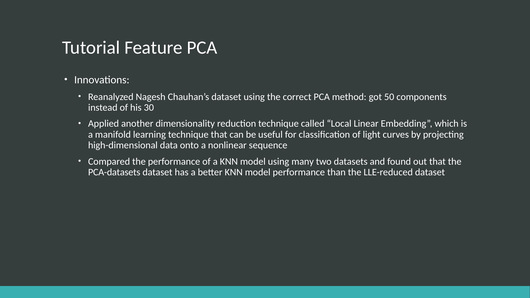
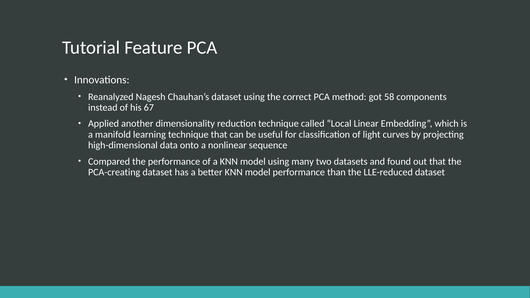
50: 50 -> 58
30: 30 -> 67
PCA-datasets: PCA-datasets -> PCA-creating
